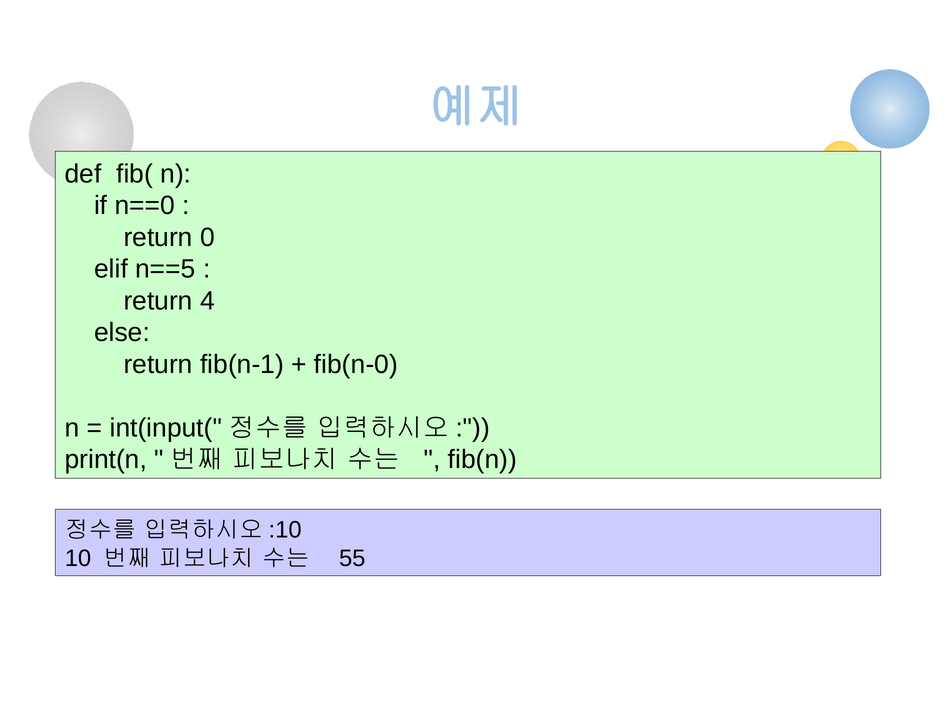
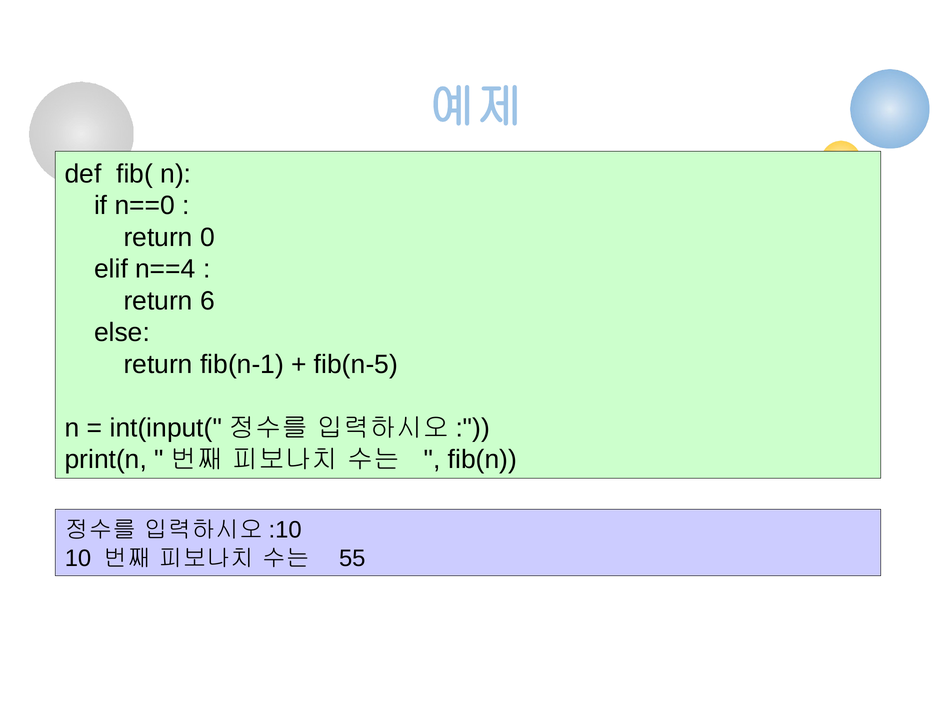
n==5: n==5 -> n==4
4: 4 -> 6
fib(n-0: fib(n-0 -> fib(n-5
